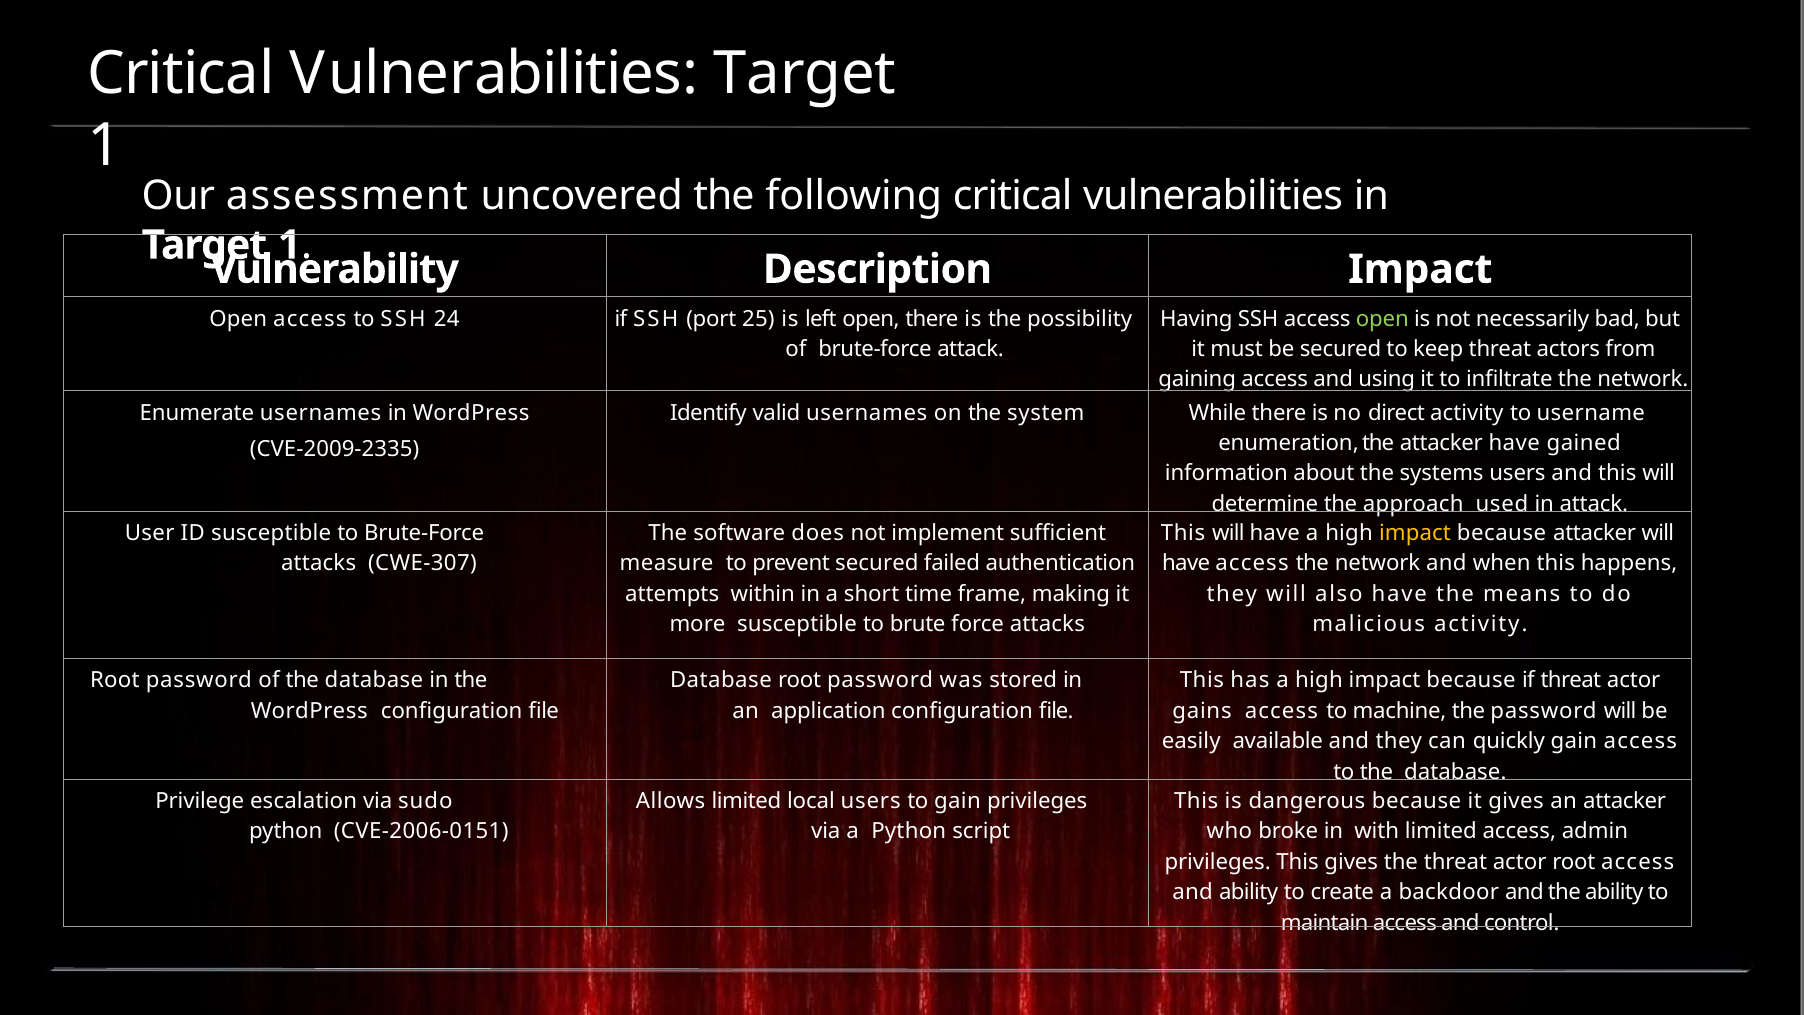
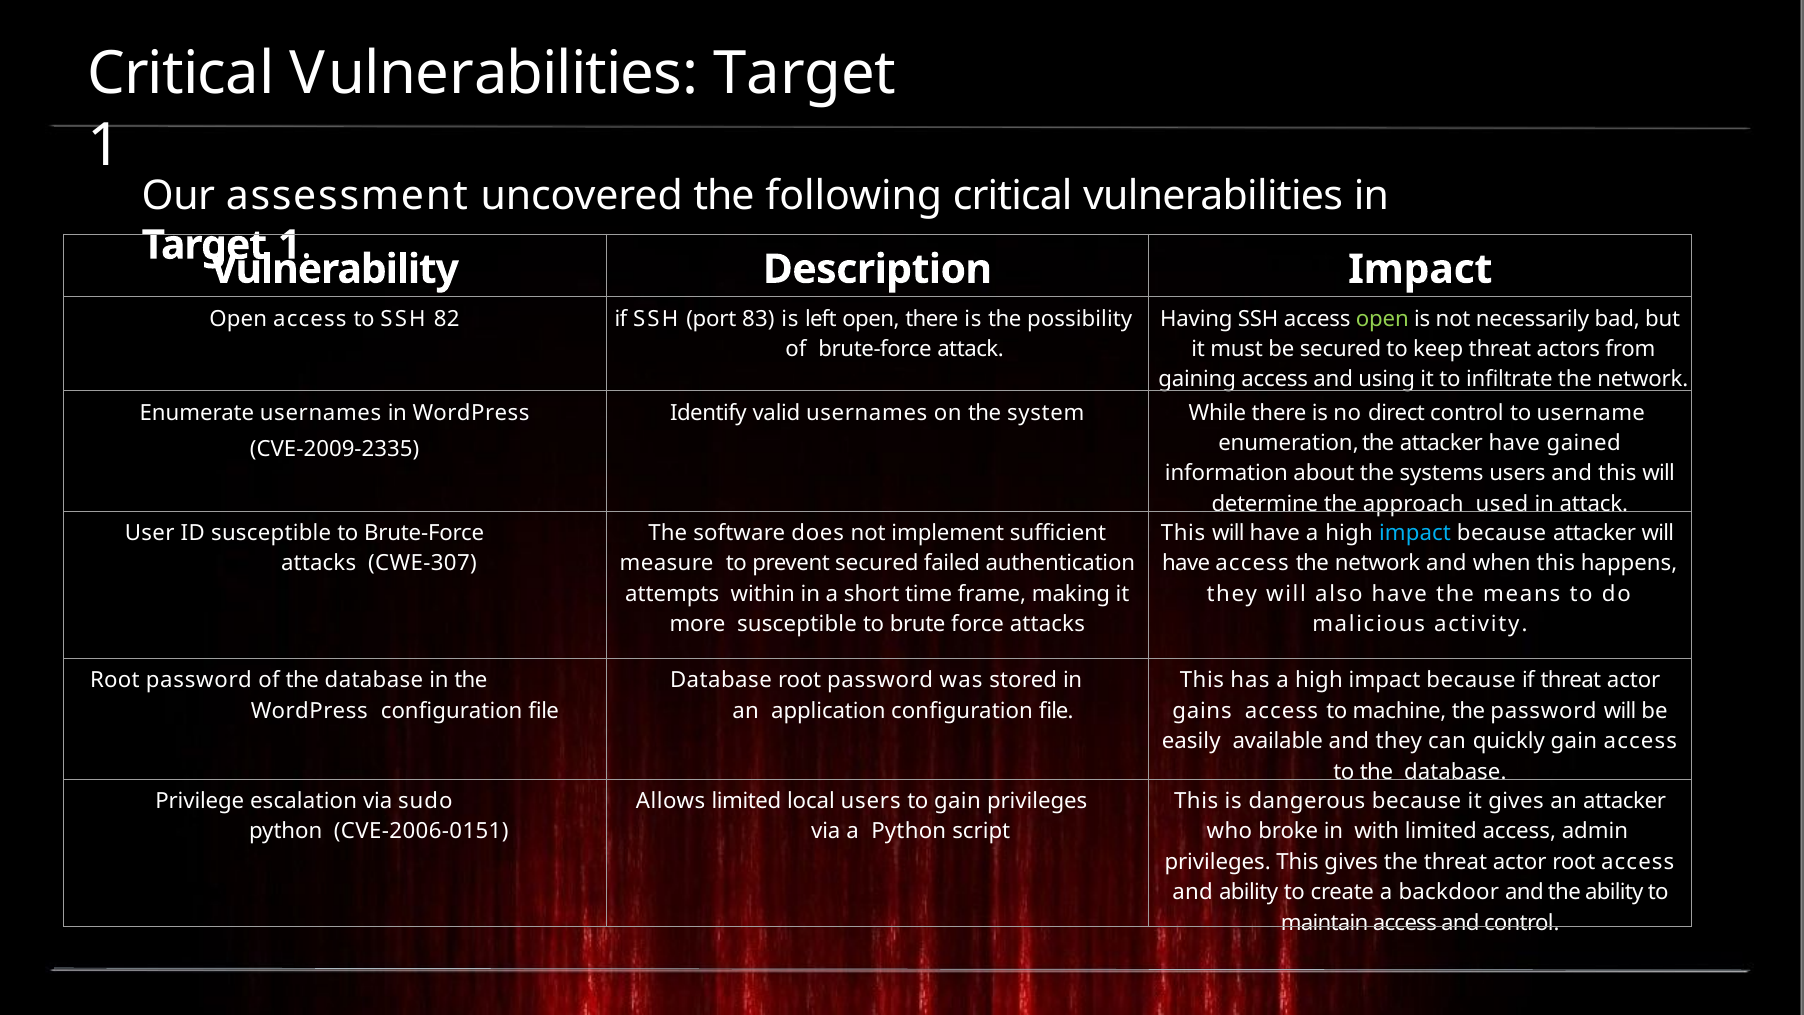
24: 24 -> 82
25: 25 -> 83
direct activity: activity -> control
impact at (1415, 533) colour: yellow -> light blue
